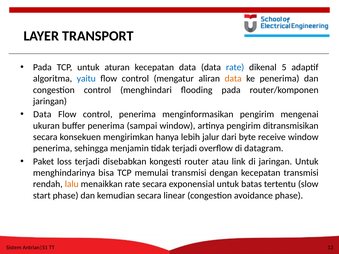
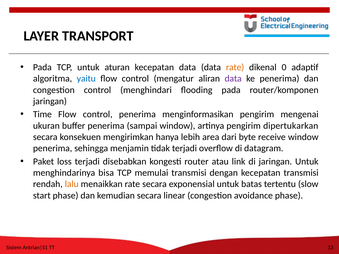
rate at (235, 67) colour: blue -> orange
5: 5 -> 0
data at (233, 79) colour: orange -> purple
Data at (42, 114): Data -> Time
ditransmisikan: ditransmisikan -> dipertukarkan
jalur: jalur -> area
